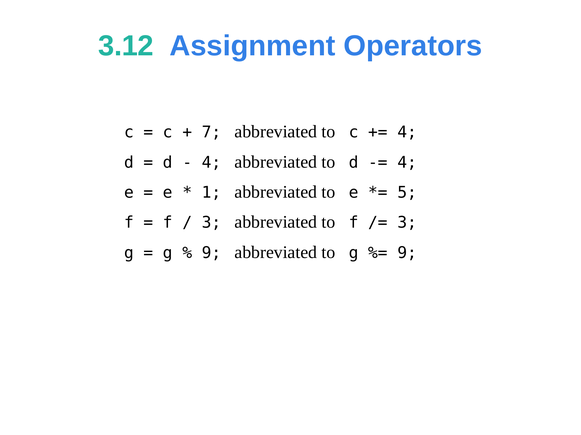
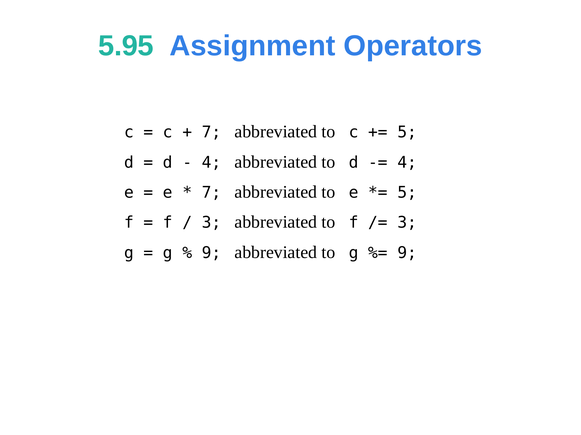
3.12: 3.12 -> 5.95
4 at (407, 133): 4 -> 5
1 at (212, 193): 1 -> 7
